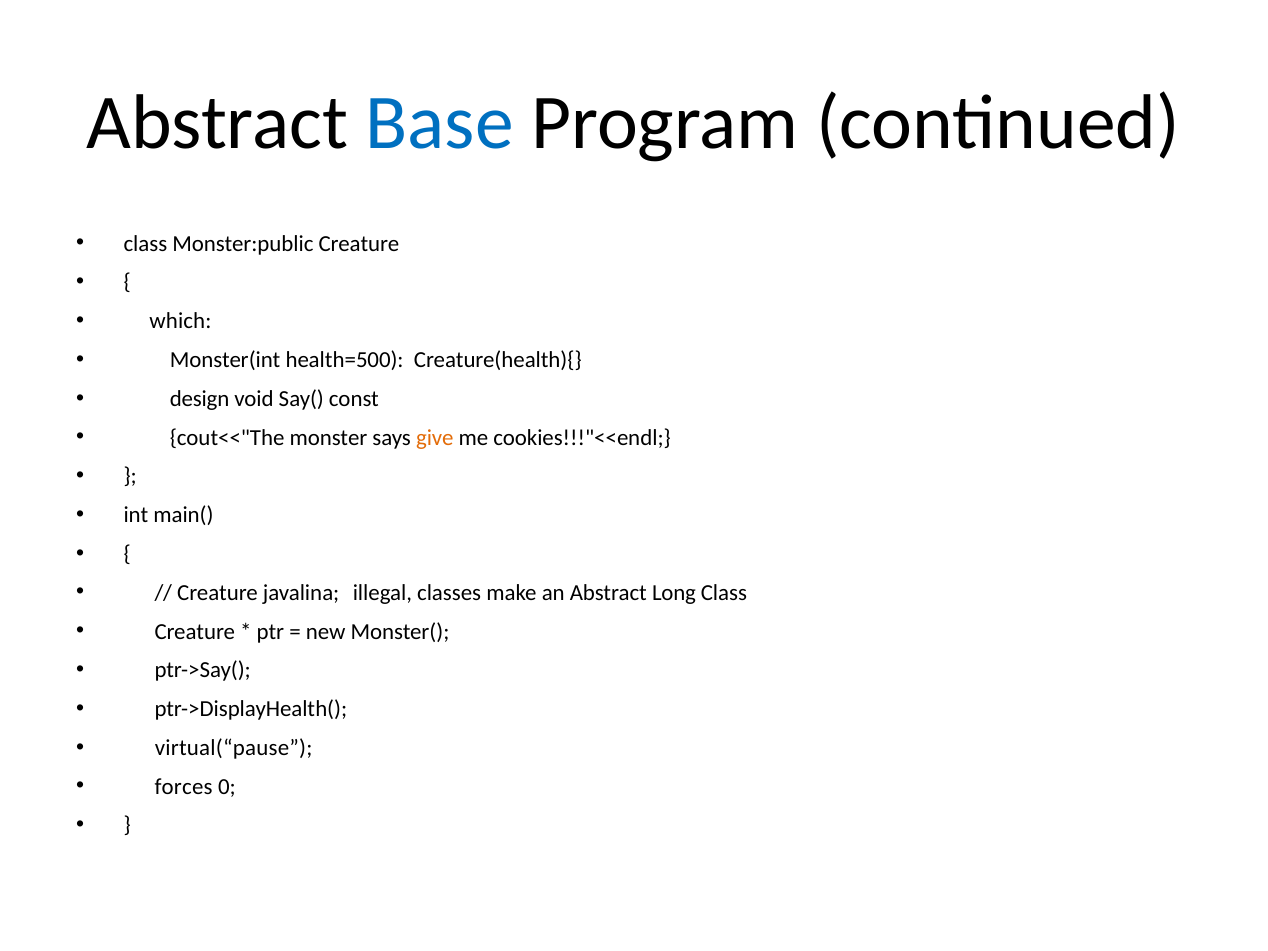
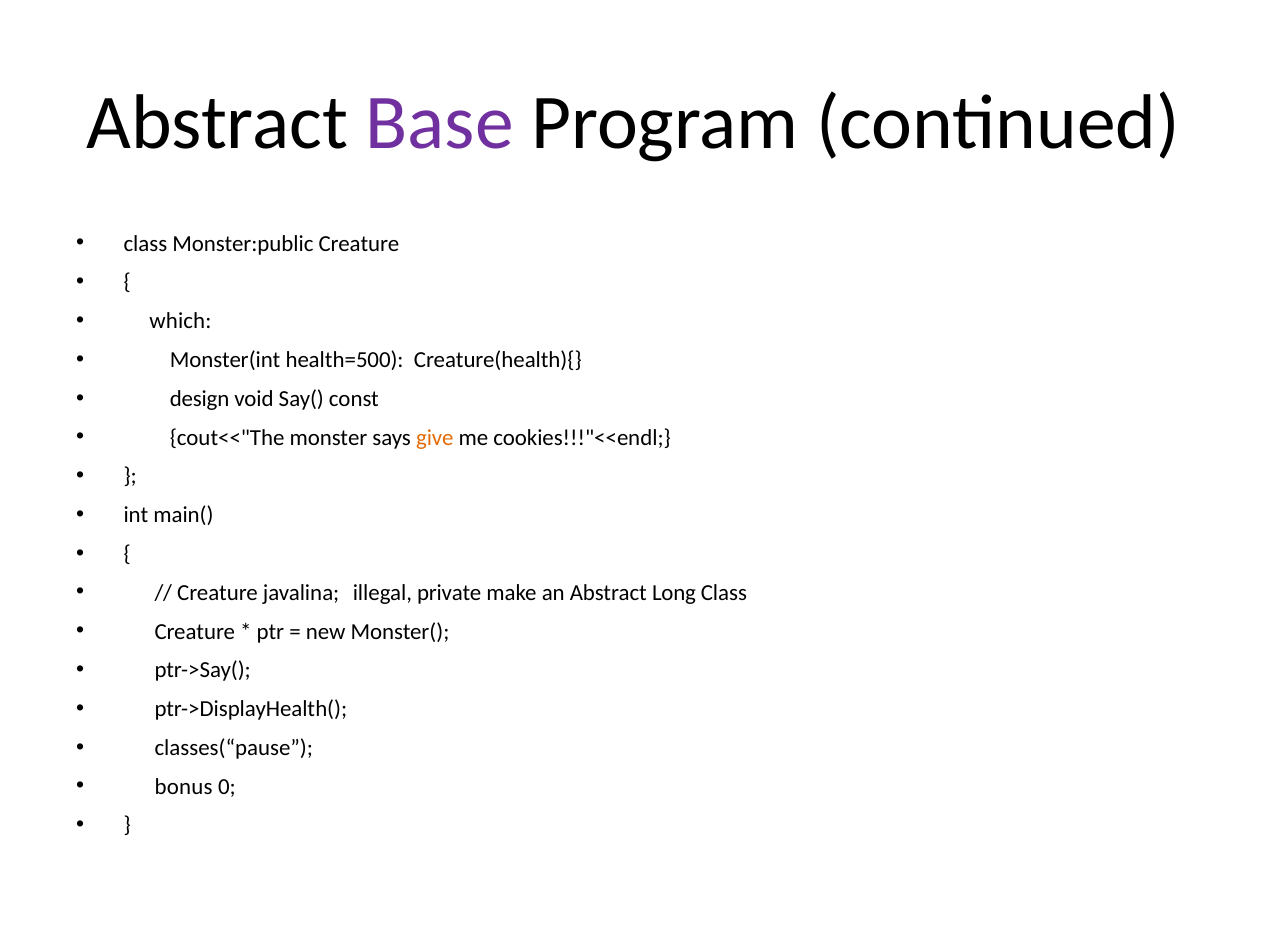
Base colour: blue -> purple
classes: classes -> private
virtual(“pause: virtual(“pause -> classes(“pause
forces: forces -> bonus
